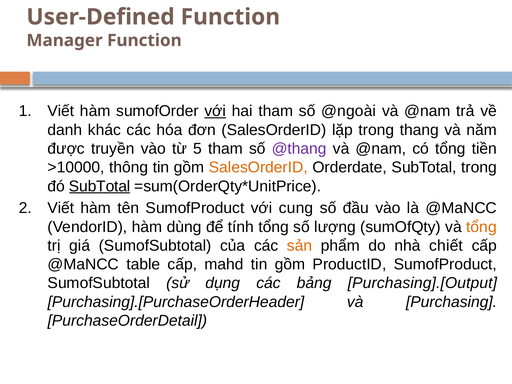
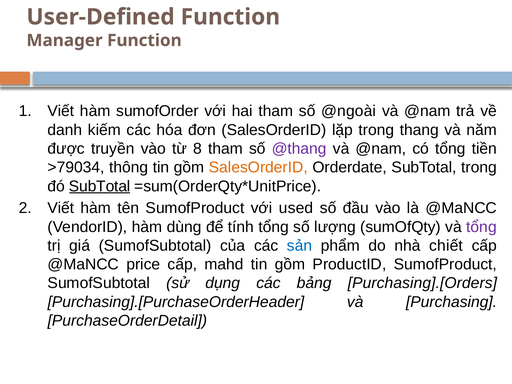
với at (215, 111) underline: present -> none
khác: khác -> kiếm
5: 5 -> 8
>10000: >10000 -> >79034
cung: cung -> used
tổng at (482, 227) colour: orange -> purple
sản colour: orange -> blue
table: table -> price
Purchasing].[Output: Purchasing].[Output -> Purchasing].[Orders
